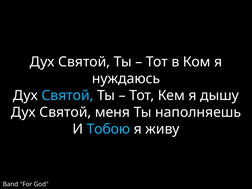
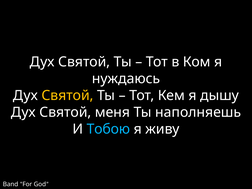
Святой at (67, 95) colour: light blue -> yellow
